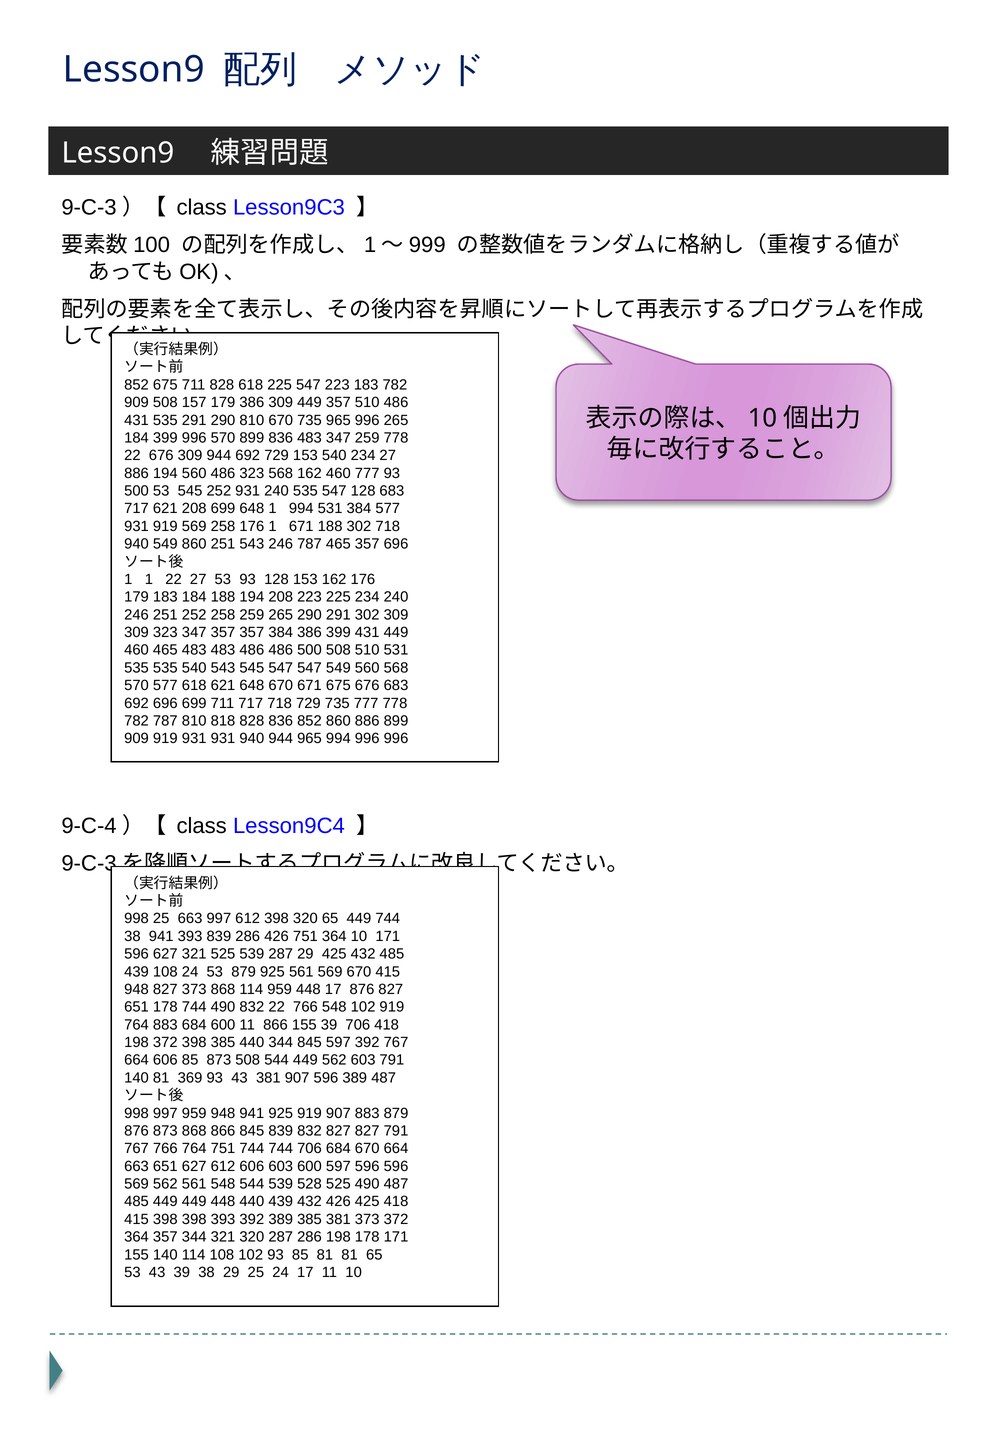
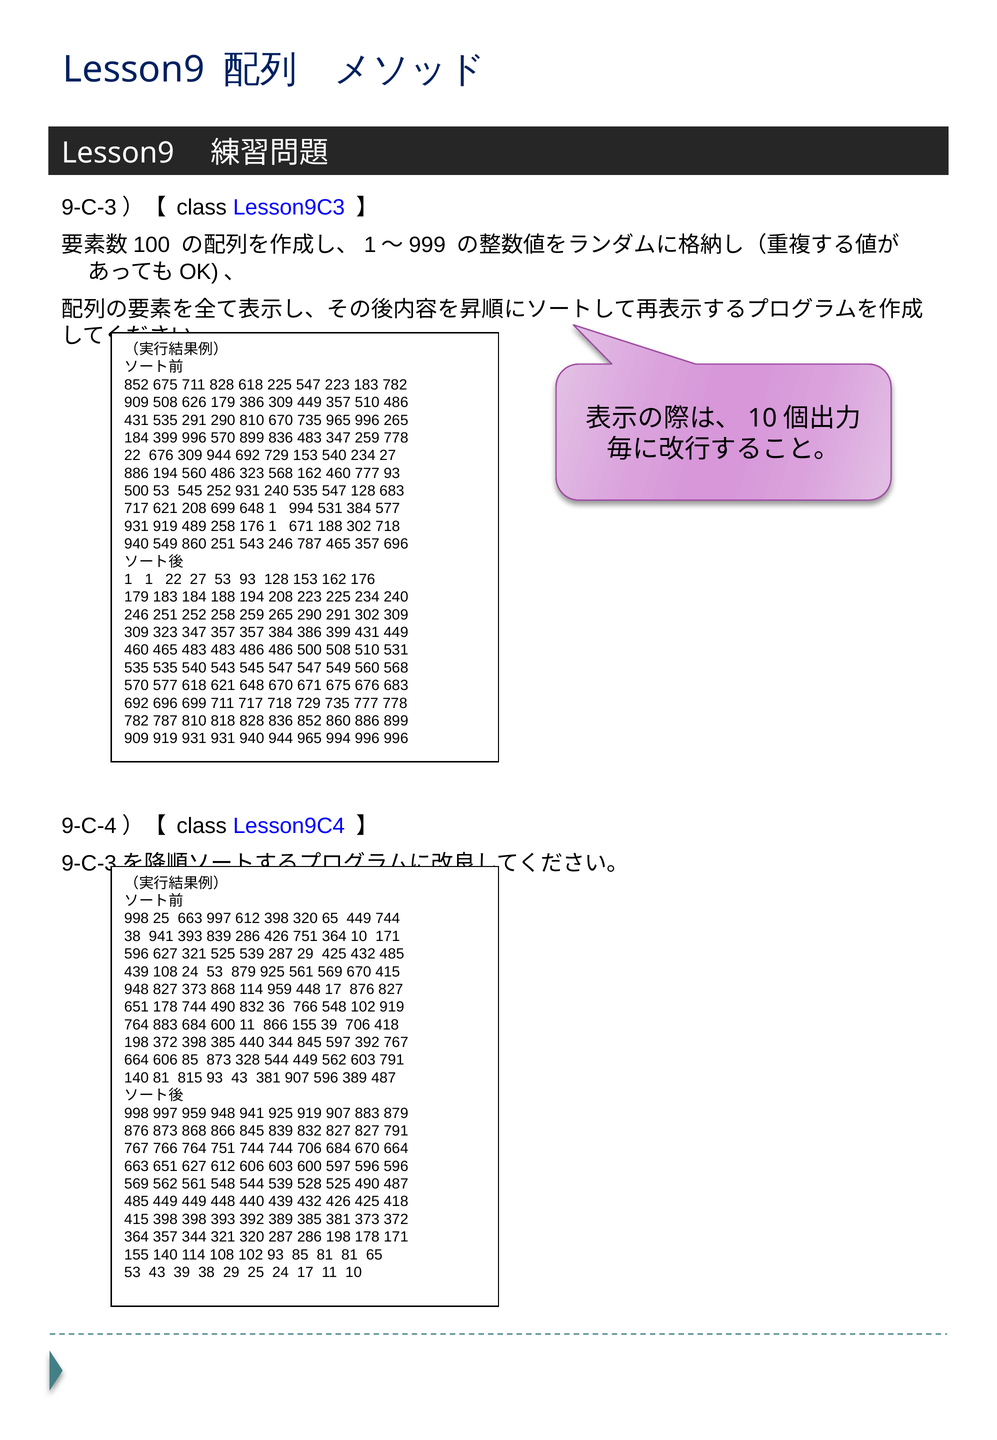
157: 157 -> 626
919 569: 569 -> 489
832 22: 22 -> 36
873 508: 508 -> 328
369: 369 -> 815
